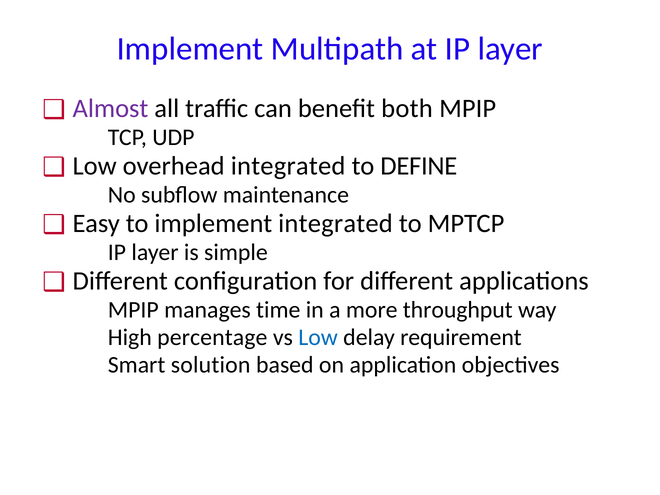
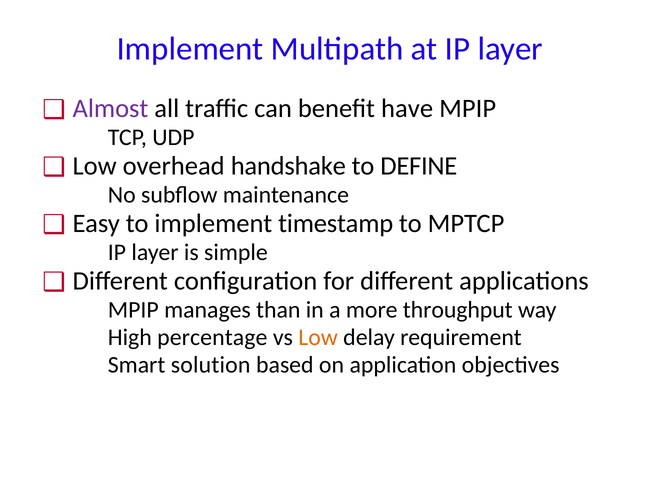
both: both -> have
overhead integrated: integrated -> handshake
implement integrated: integrated -> timestamp
time: time -> than
Low at (318, 337) colour: blue -> orange
